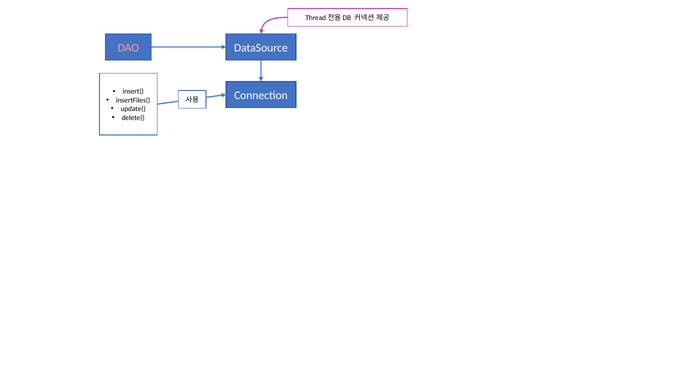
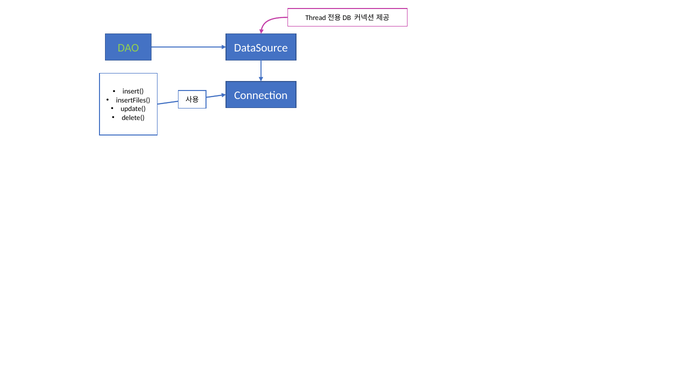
DAO colour: pink -> light green
